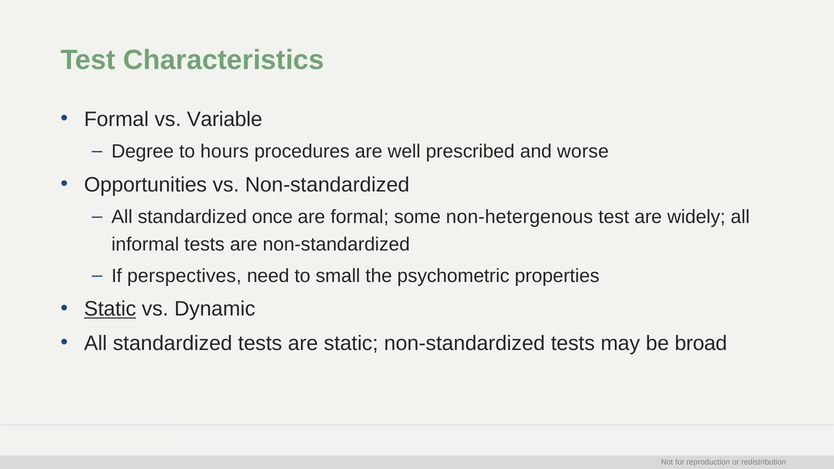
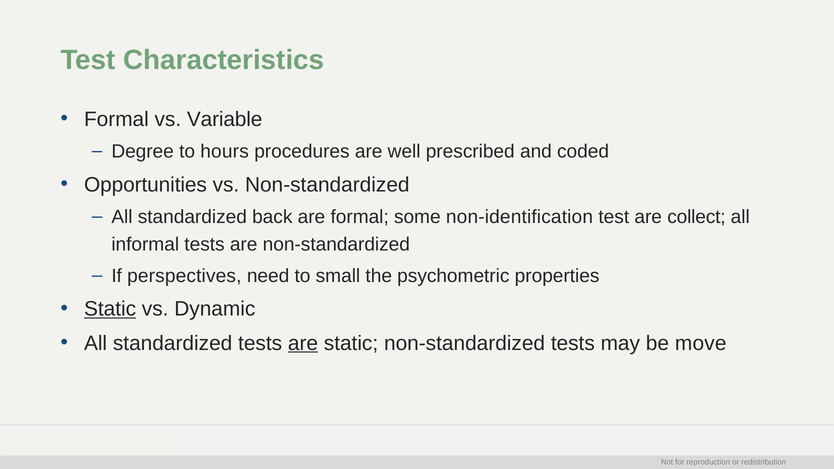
worse: worse -> coded
once: once -> back
non-hetergenous: non-hetergenous -> non-identification
widely: widely -> collect
are at (303, 343) underline: none -> present
broad: broad -> move
